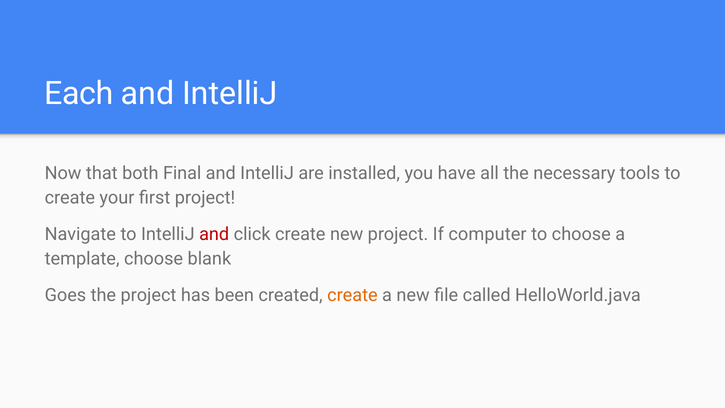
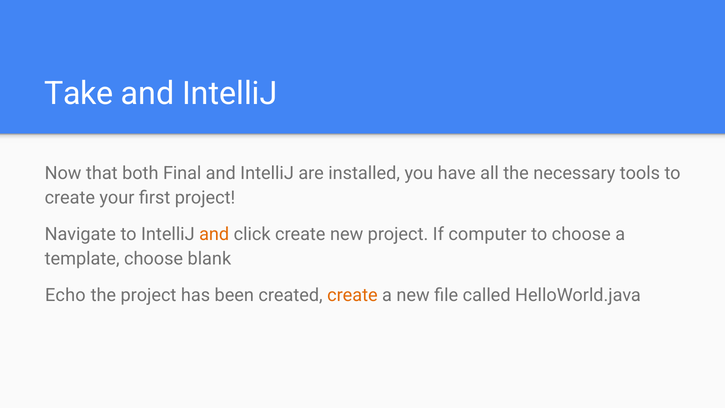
Each: Each -> Take
and at (214, 234) colour: red -> orange
Goes: Goes -> Echo
